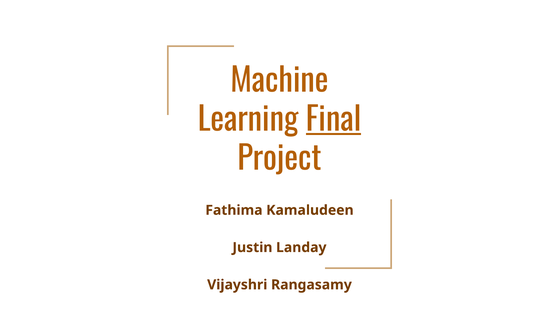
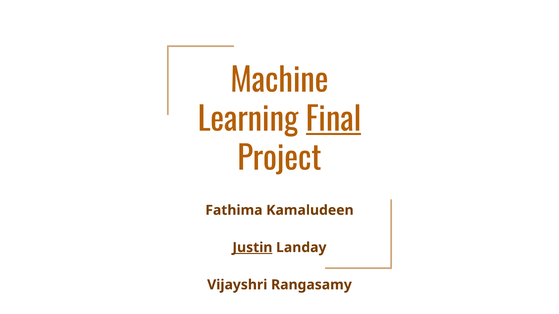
Justin underline: none -> present
